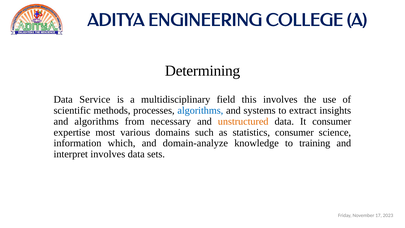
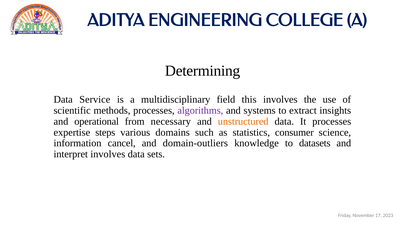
algorithms at (200, 110) colour: blue -> purple
and algorithms: algorithms -> operational
It consumer: consumer -> processes
most: most -> steps
which: which -> cancel
domain-analyze: domain-analyze -> domain-outliers
training: training -> datasets
